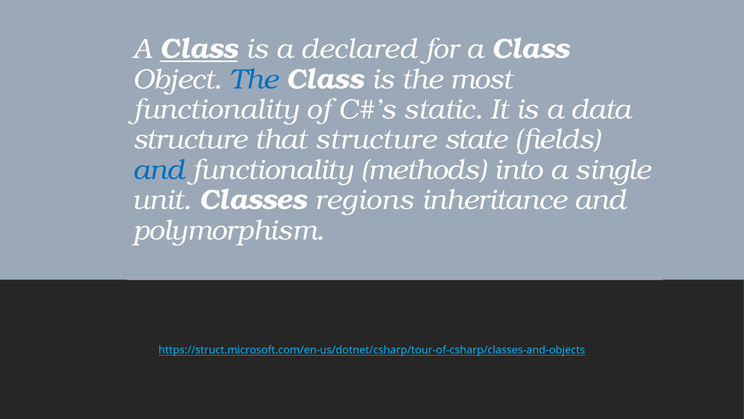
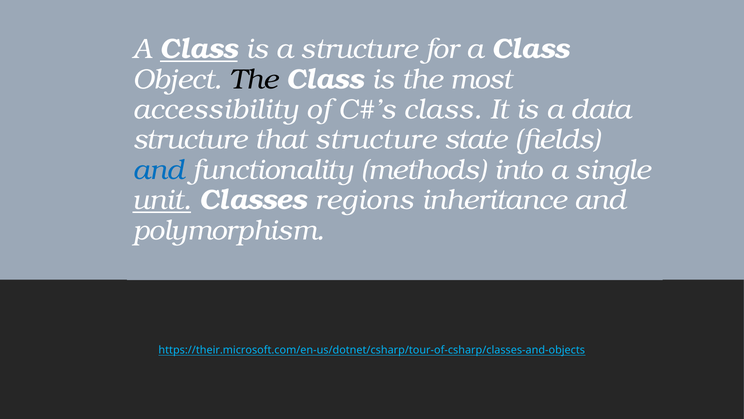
a declared: declared -> structure
The at (254, 79) colour: blue -> black
functionality at (216, 109): functionality -> accessibility
static at (443, 109): static -> class
unit underline: none -> present
https://struct.microsoft.com/en-us/dotnet/csharp/tour-of-csharp/classes-and-objects: https://struct.microsoft.com/en-us/dotnet/csharp/tour-of-csharp/classes-and-objects -> https://their.microsoft.com/en-us/dotnet/csharp/tour-of-csharp/classes-and-objects
